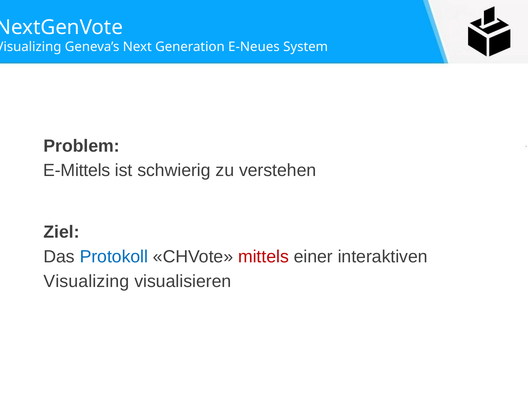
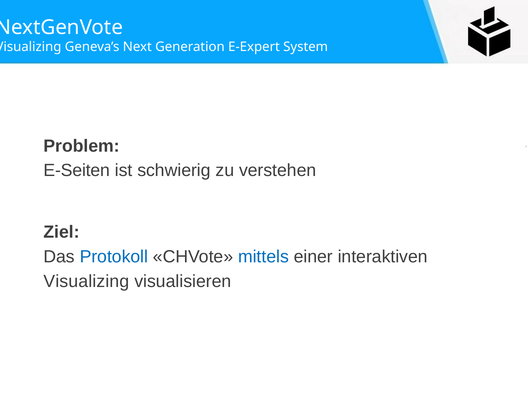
E-Neues: E-Neues -> E-Expert
E-Mittels: E-Mittels -> E-Seiten
mittels colour: red -> blue
